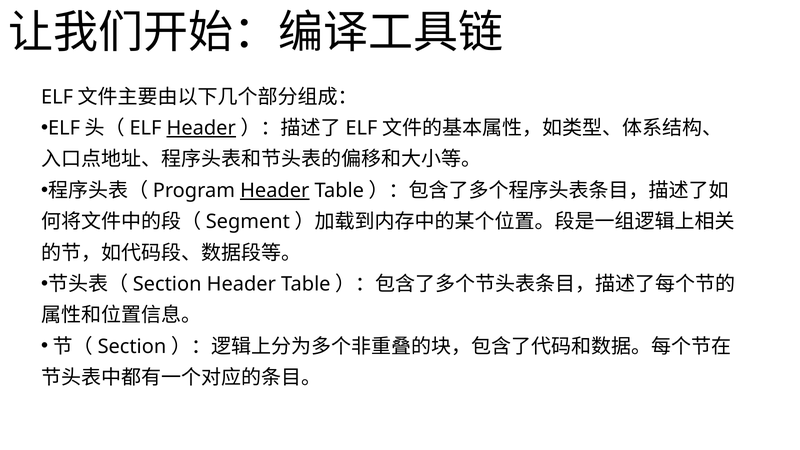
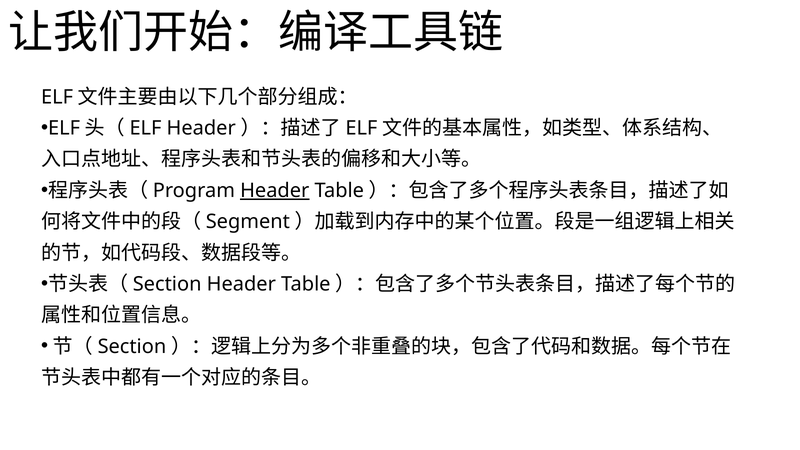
Header at (201, 128) underline: present -> none
